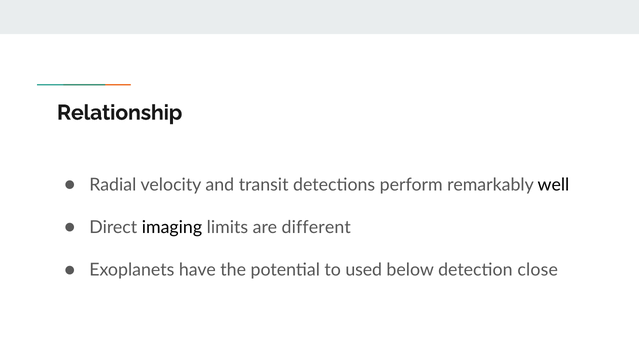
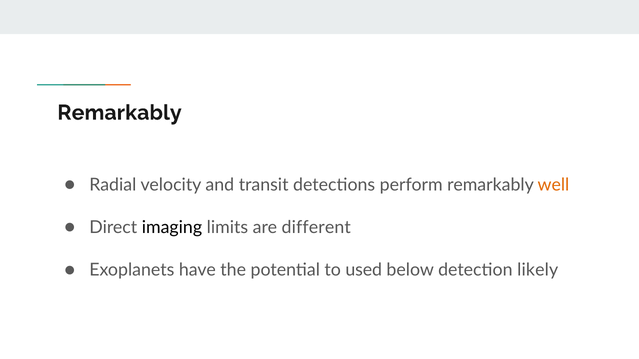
Relationship at (120, 113): Relationship -> Remarkably
well colour: black -> orange
close: close -> likely
